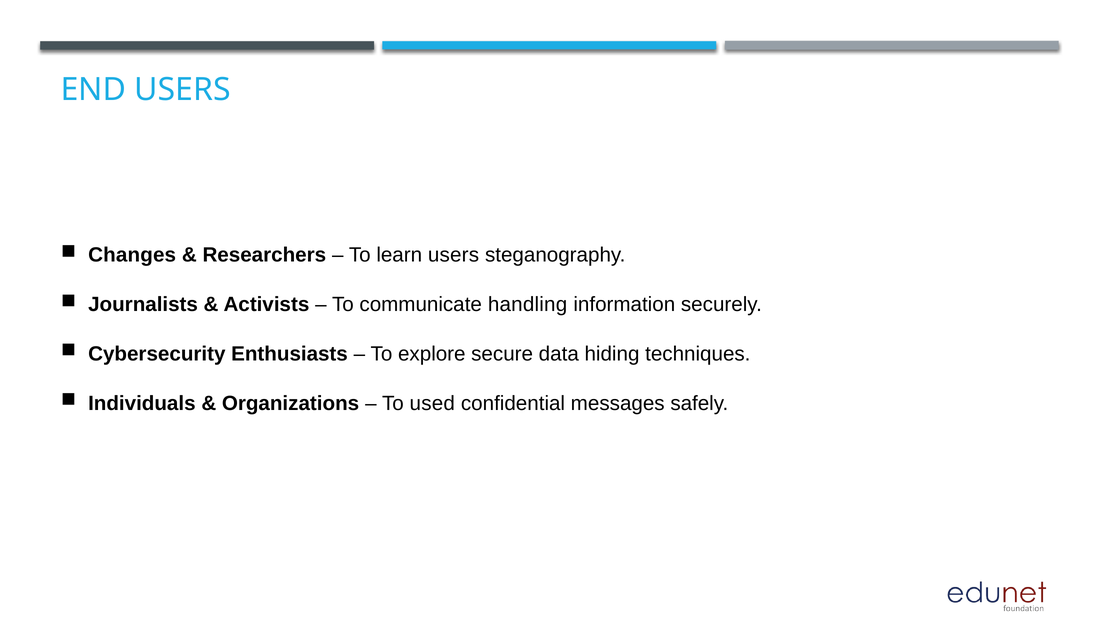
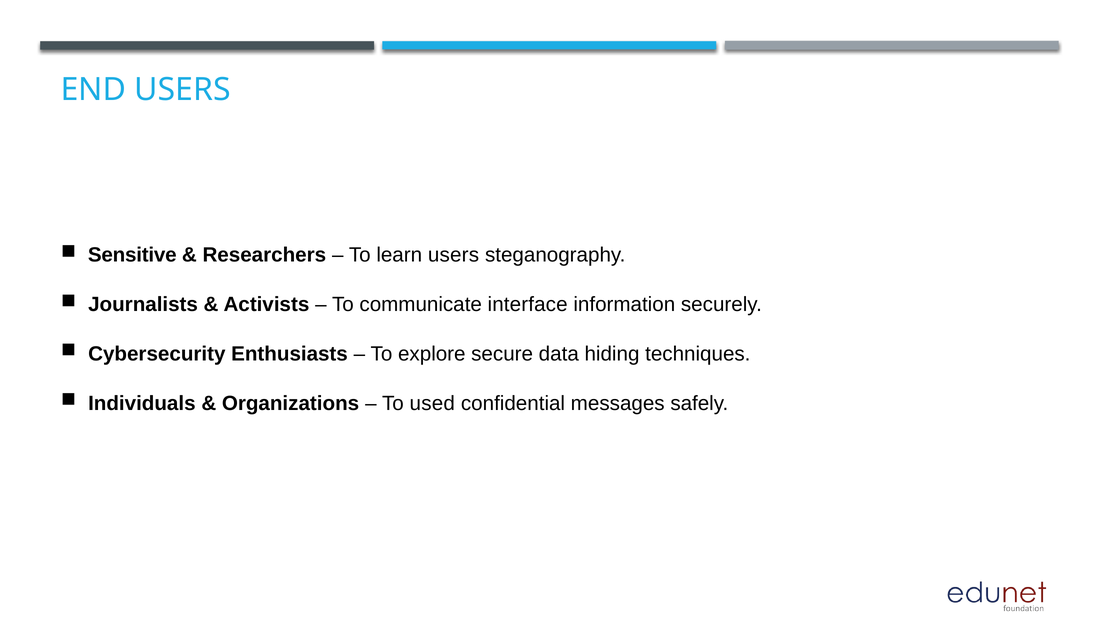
Changes: Changes -> Sensitive
handling: handling -> interface
